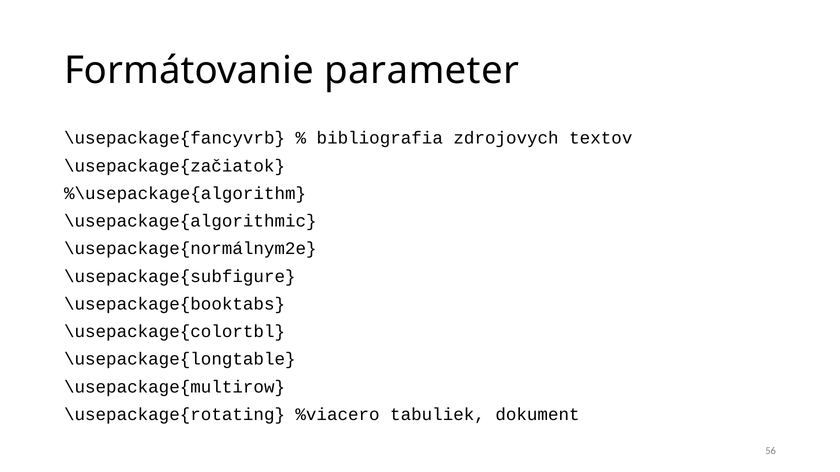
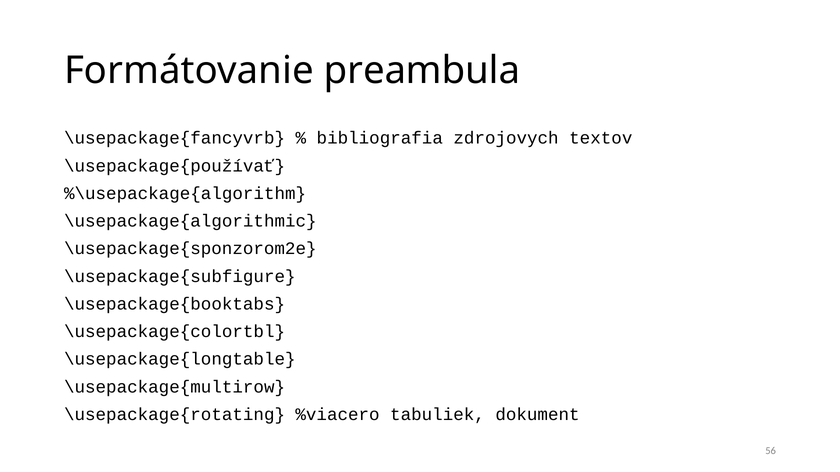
parameter: parameter -> preambula
\usepackage{začiatok: \usepackage{začiatok -> \usepackage{používať
\usepackage{normálnym2e: \usepackage{normálnym2e -> \usepackage{sponzorom2e
